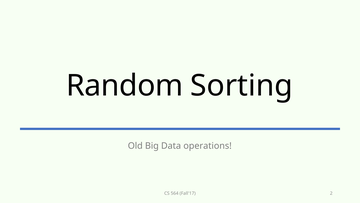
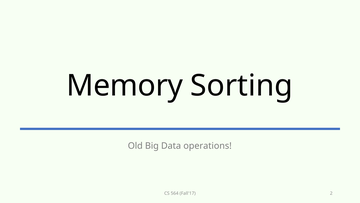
Random: Random -> Memory
